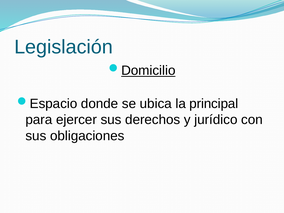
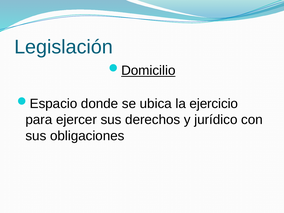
principal: principal -> ejercicio
